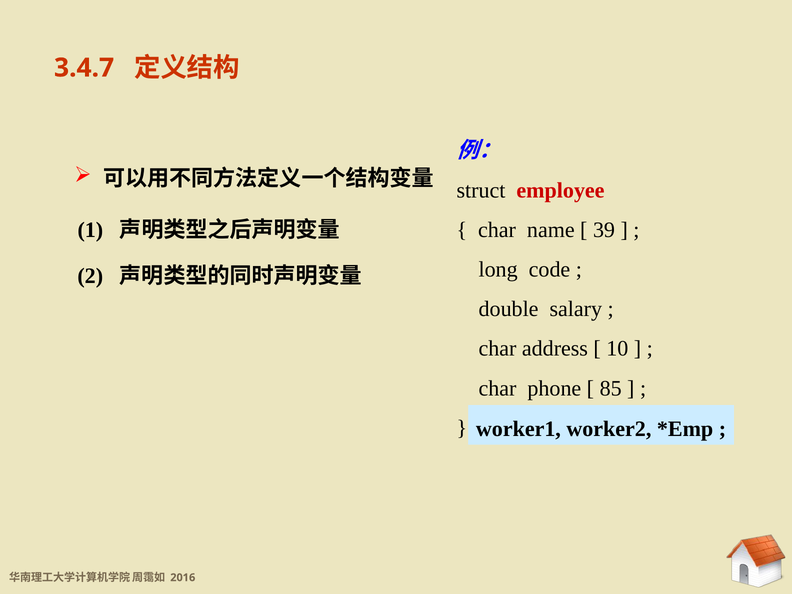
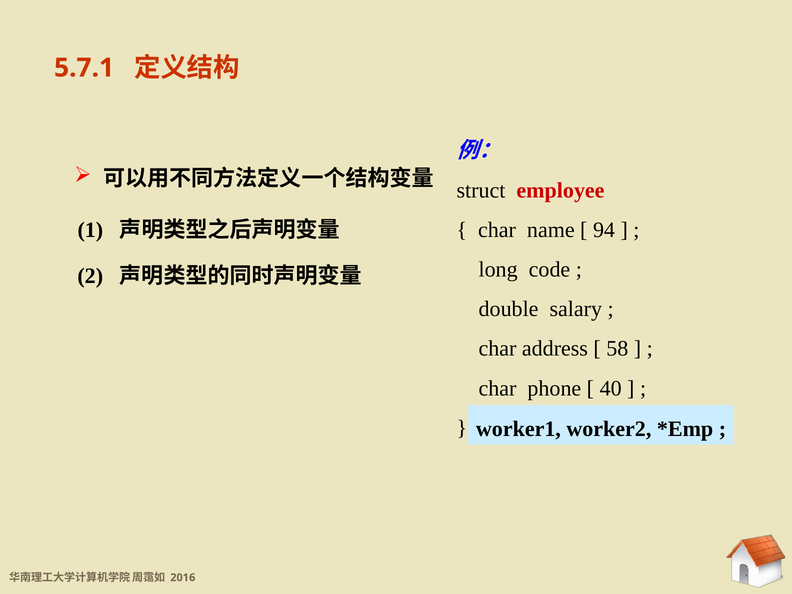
3.4.7: 3.4.7 -> 5.7.1
39: 39 -> 94
10: 10 -> 58
85: 85 -> 40
